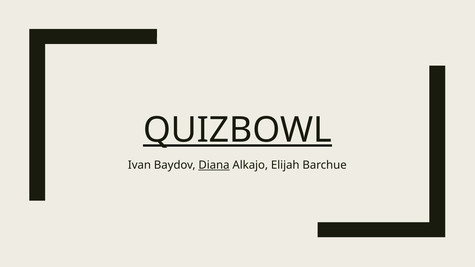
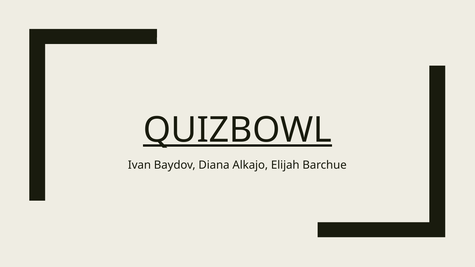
Diana underline: present -> none
